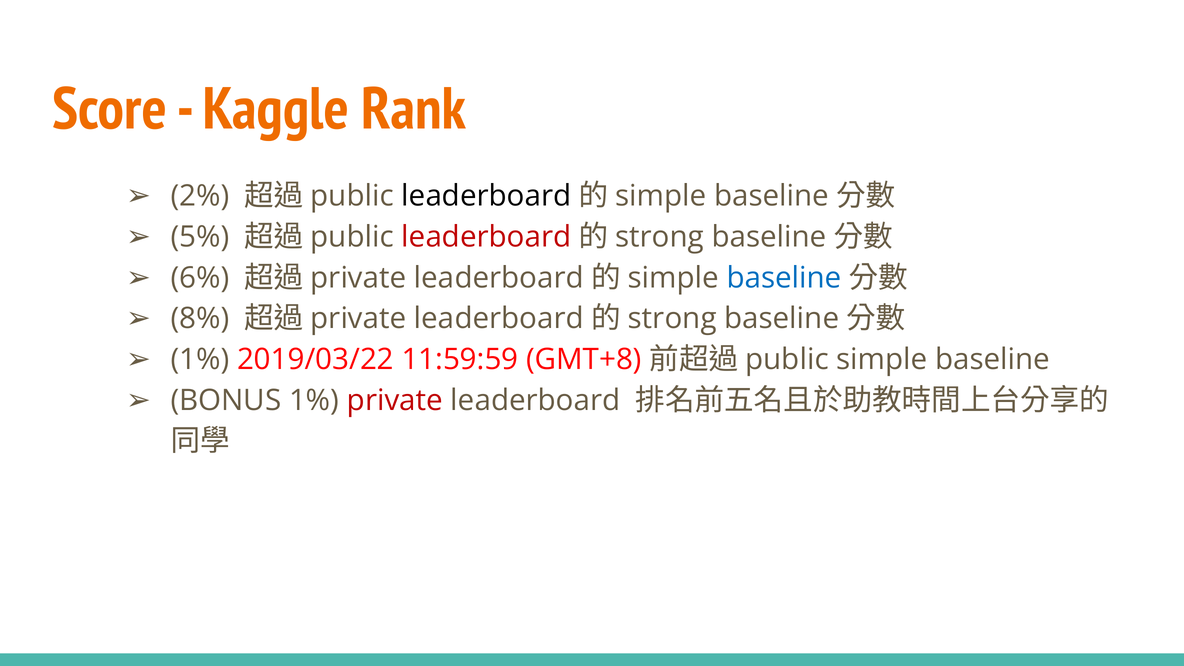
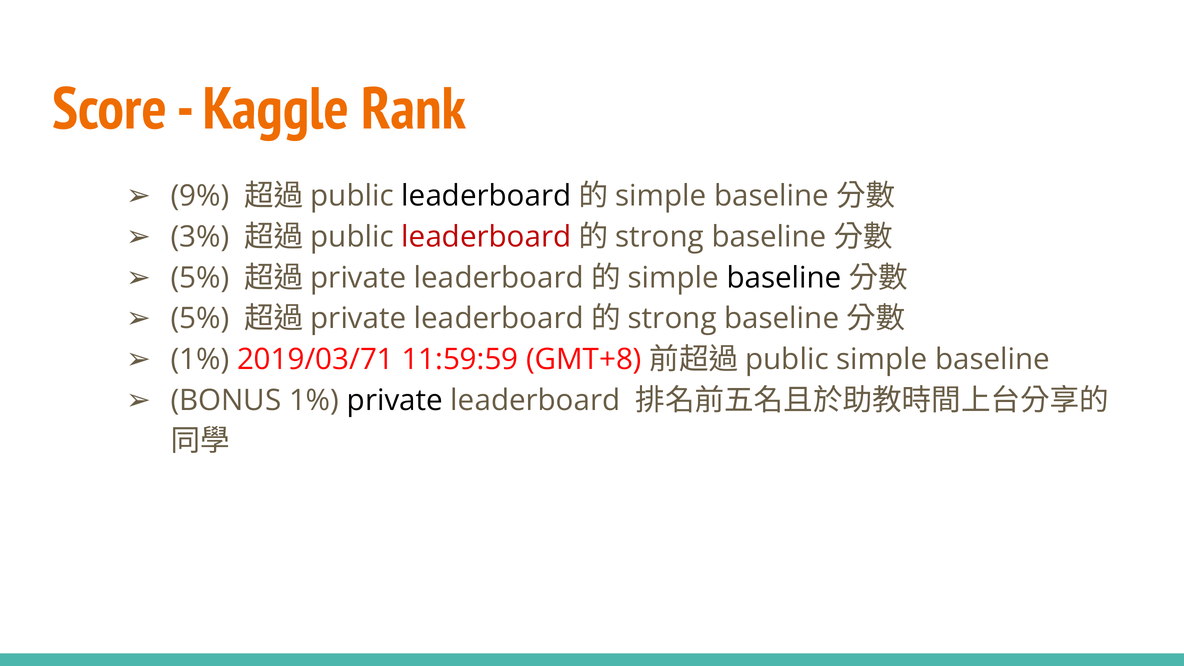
2%: 2% -> 9%
5%: 5% -> 3%
6% at (200, 278): 6% -> 5%
baseline at (784, 278) colour: blue -> black
8% at (200, 319): 8% -> 5%
2019/03/22: 2019/03/22 -> 2019/03/71
private colour: red -> black
